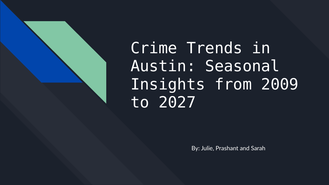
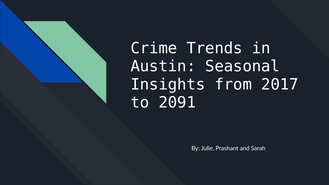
2009: 2009 -> 2017
2027: 2027 -> 2091
